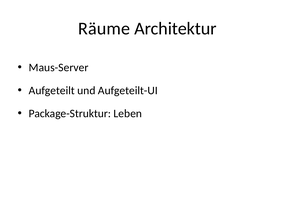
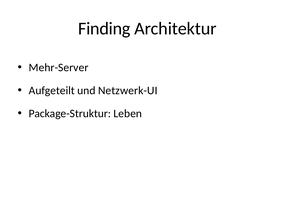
Räume: Räume -> Finding
Maus-Server: Maus-Server -> Mehr-Server
Aufgeteilt-UI: Aufgeteilt-UI -> Netzwerk-UI
